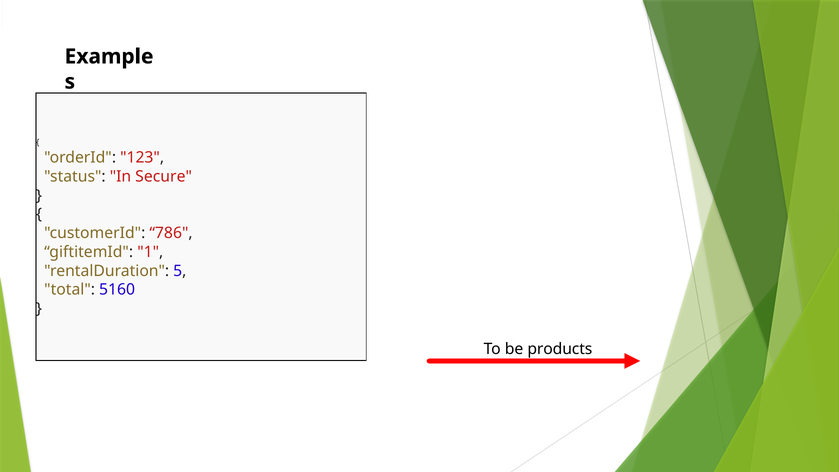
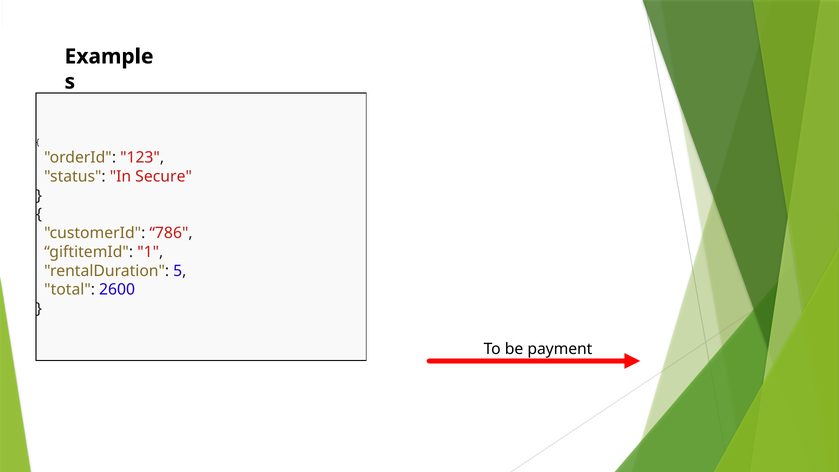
5160: 5160 -> 2600
products: products -> payment
